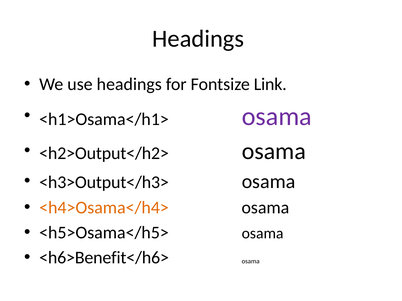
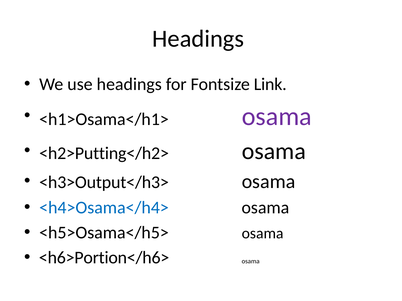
<h2>Output</h2>: <h2>Output</h2> -> <h2>Putting</h2>
<h4>Osama</h4> colour: orange -> blue
<h6>Benefit</h6>: <h6>Benefit</h6> -> <h6>Portion</h6>
